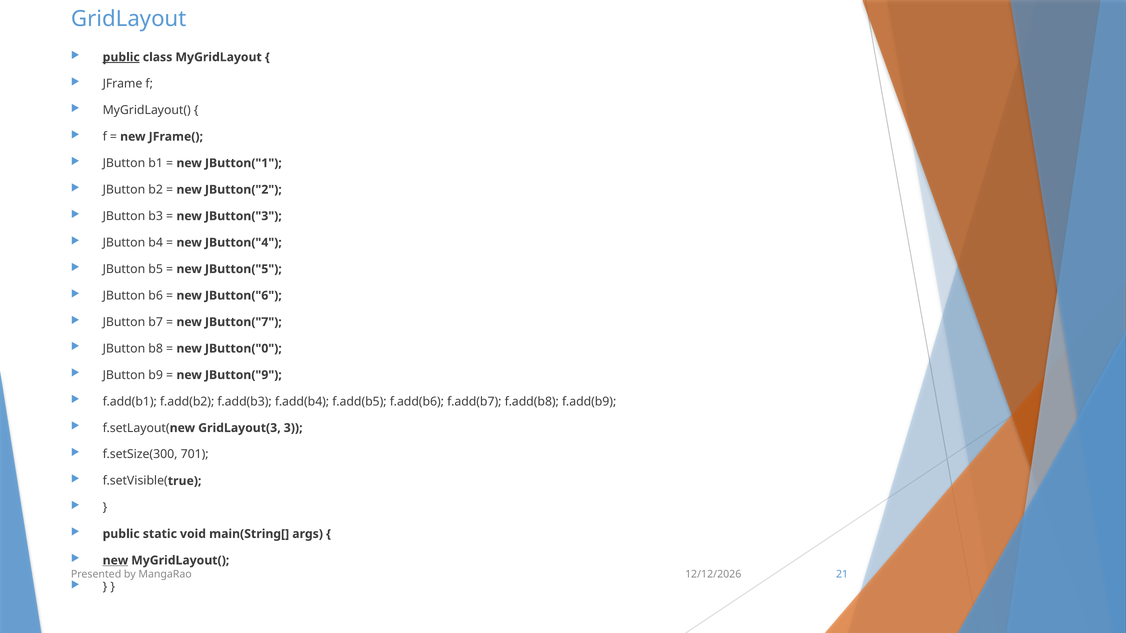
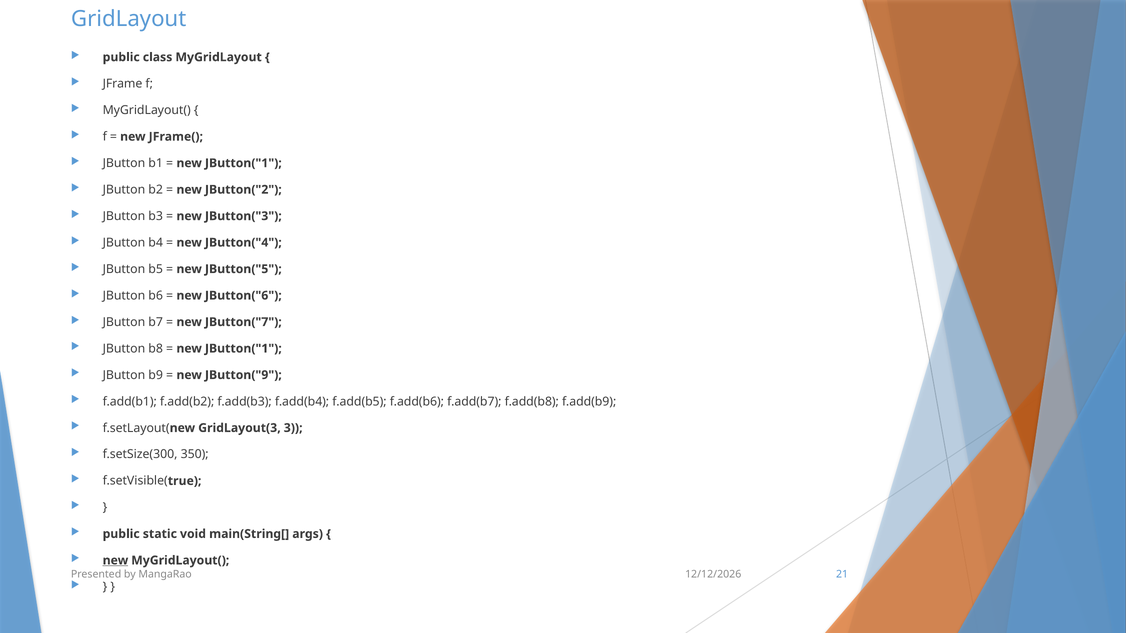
public at (121, 57) underline: present -> none
JButton("0 at (243, 349): JButton("0 -> JButton("1
701: 701 -> 350
